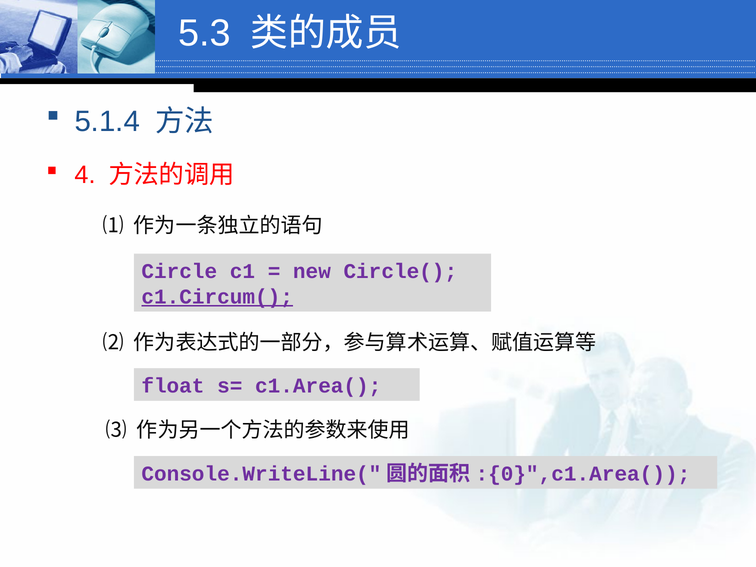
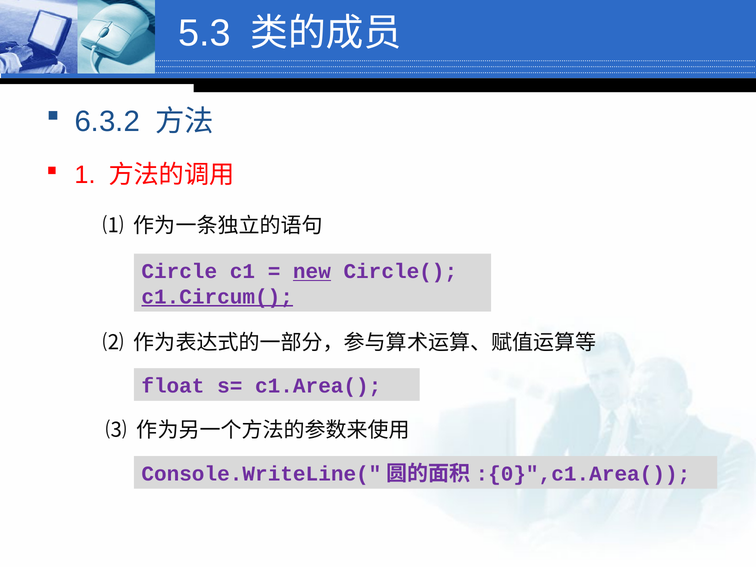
5.1.4: 5.1.4 -> 6.3.2
4: 4 -> 1
new underline: none -> present
